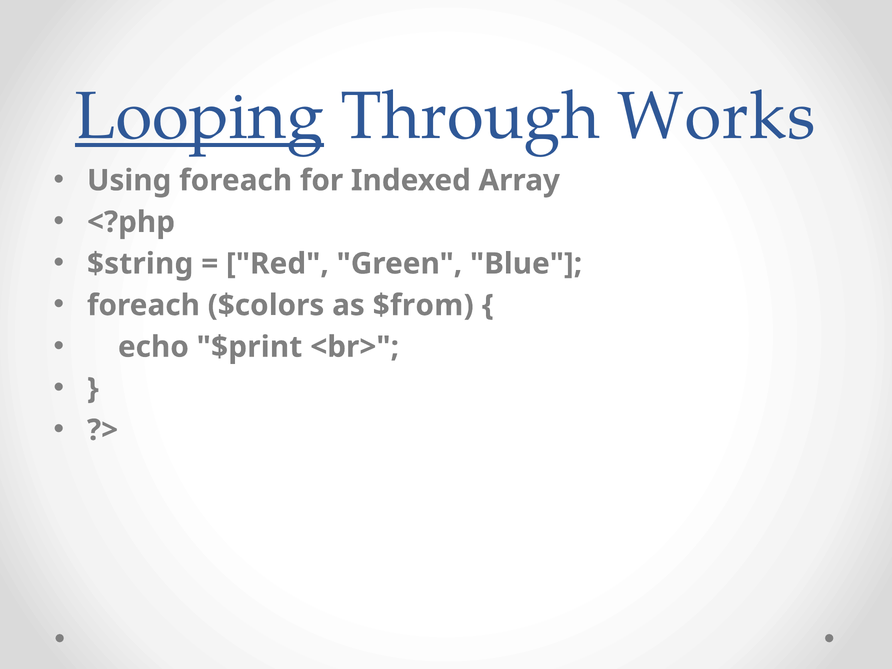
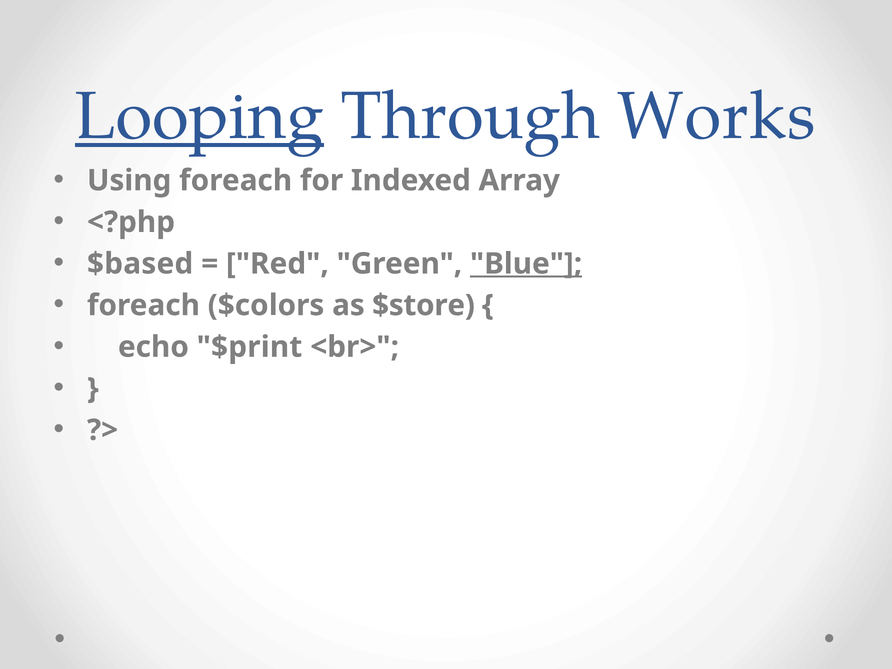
$string: $string -> $based
Blue underline: none -> present
$from: $from -> $store
